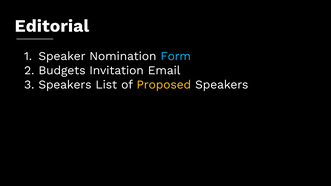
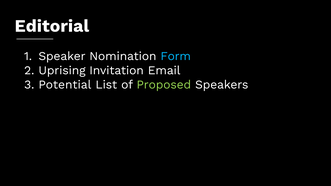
Budgets: Budgets -> Uprising
Speakers at (65, 85): Speakers -> Potential
Proposed colour: yellow -> light green
